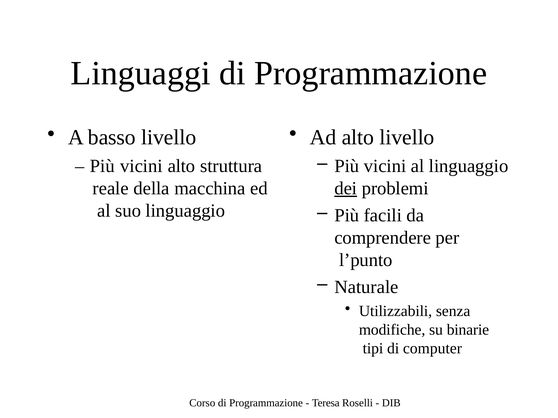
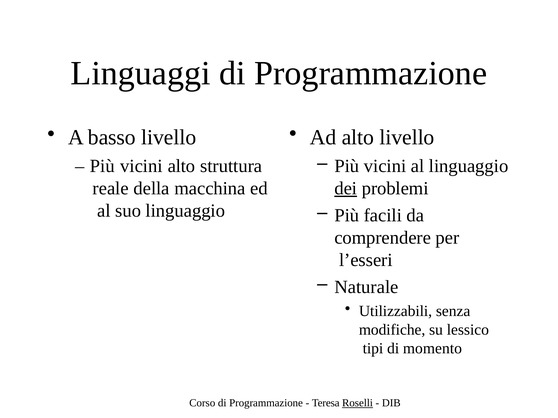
l’punto: l’punto -> l’esseri
binarie: binarie -> lessico
computer: computer -> momento
Roselli underline: none -> present
